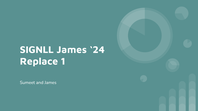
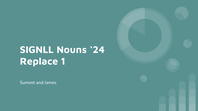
SIGNLL James: James -> Nouns
